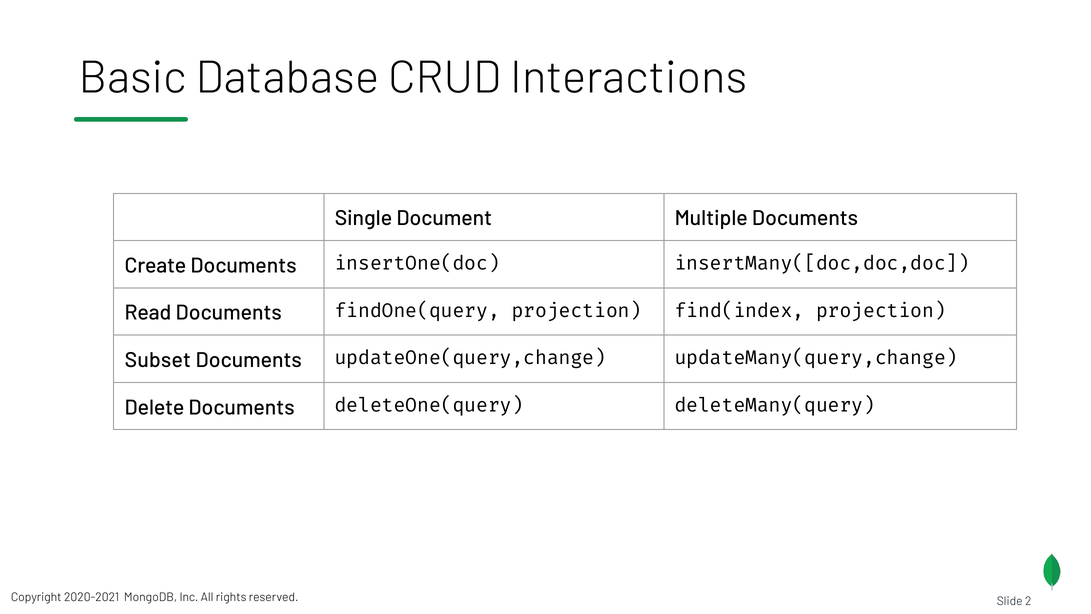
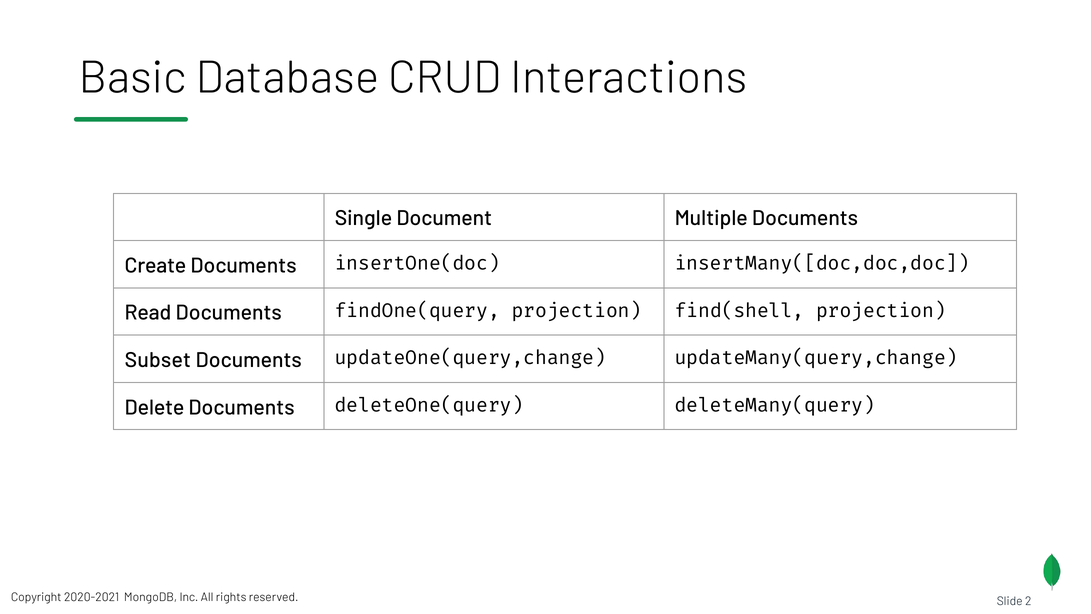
find(index: find(index -> find(shell
